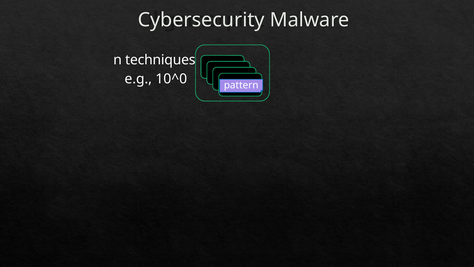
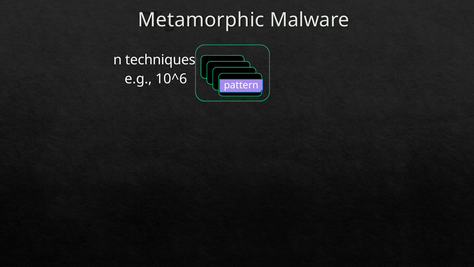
Cybersecurity: Cybersecurity -> Metamorphic
10^0: 10^0 -> 10^6
